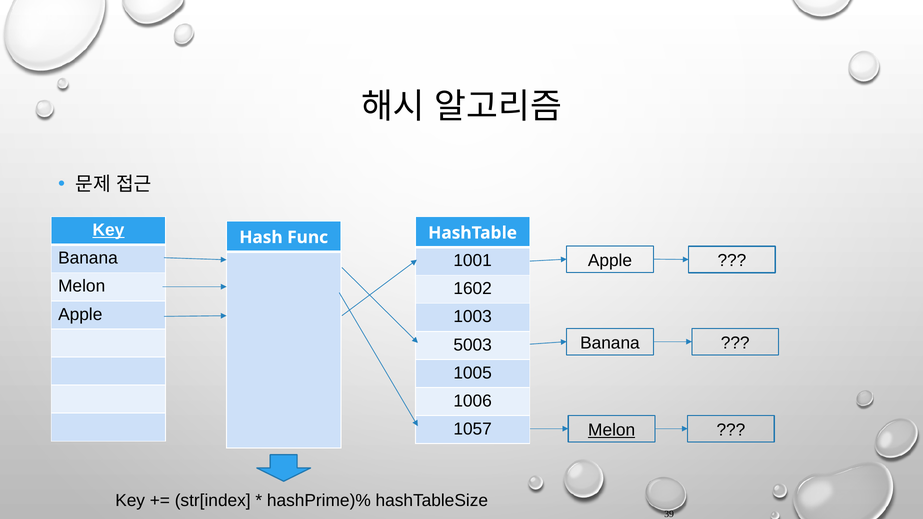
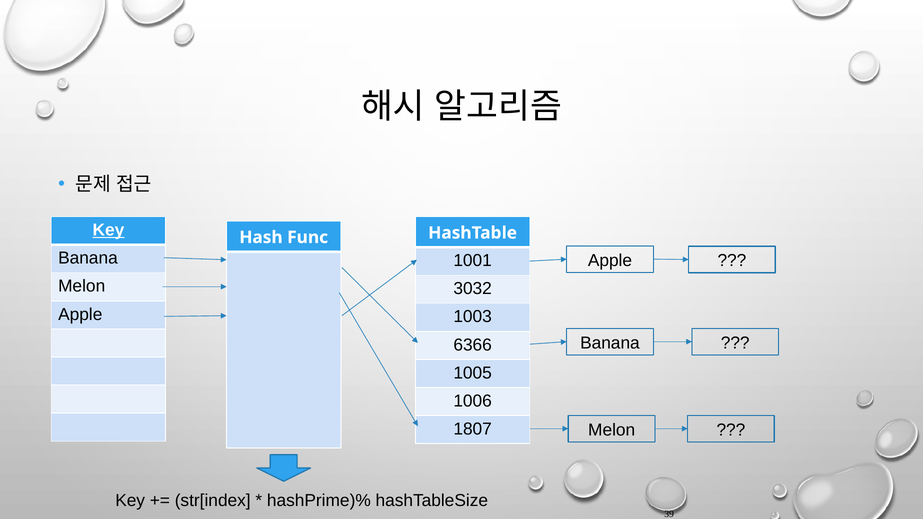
1602: 1602 -> 3032
5003: 5003 -> 6366
1057: 1057 -> 1807
Melon at (612, 430) underline: present -> none
